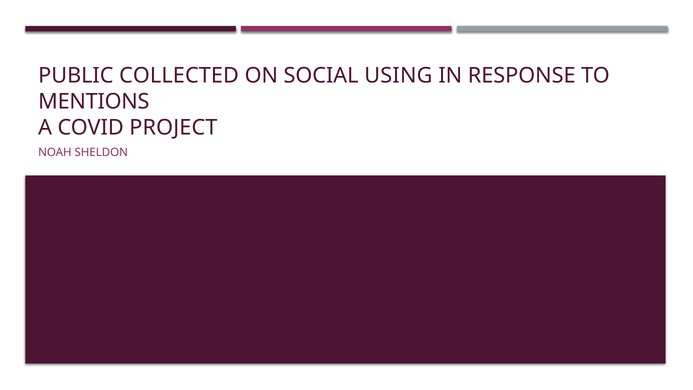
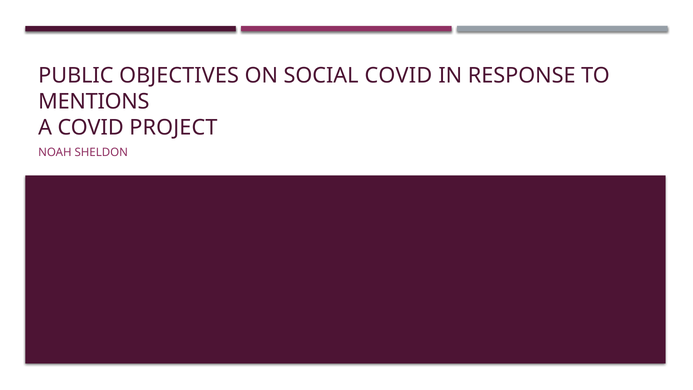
COLLECTED: COLLECTED -> OBJECTIVES
SOCIAL USING: USING -> COVID
